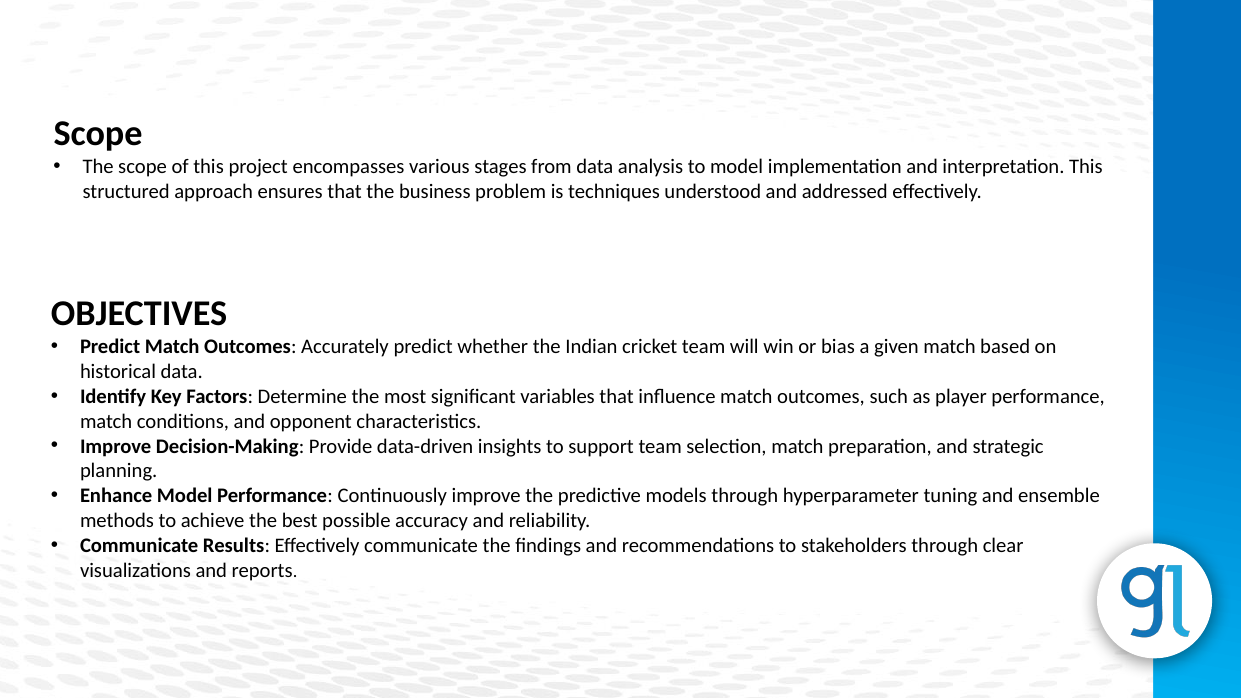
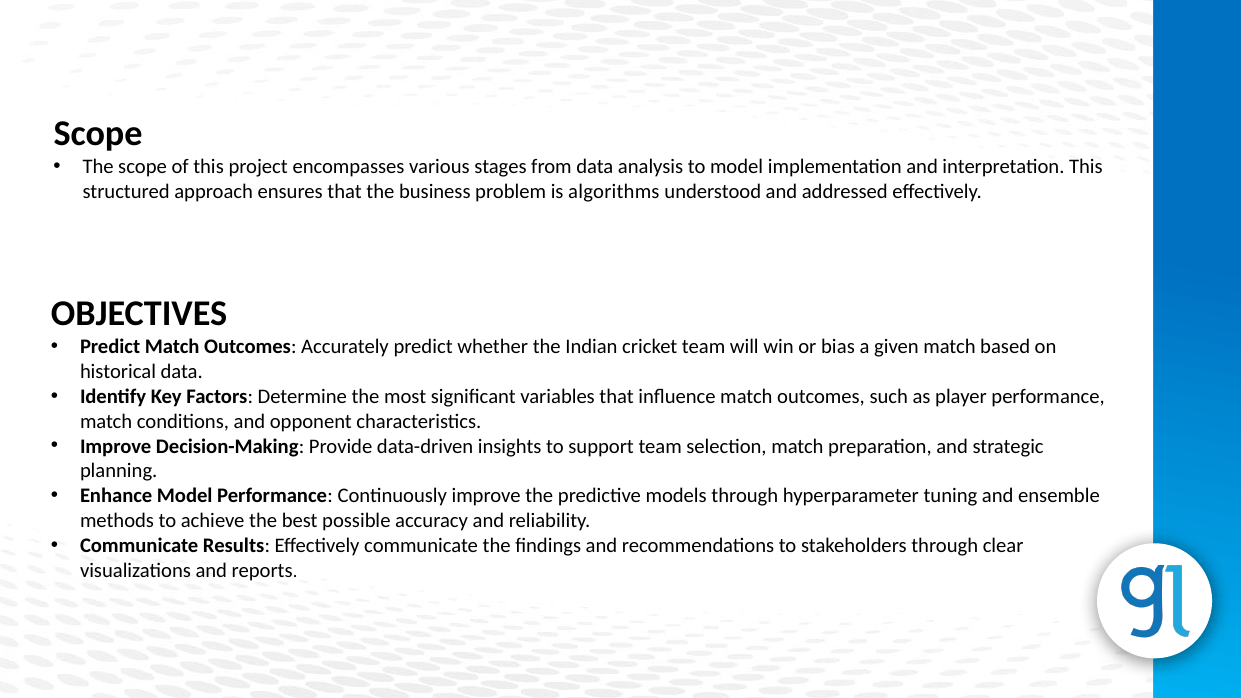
techniques: techniques -> algorithms
